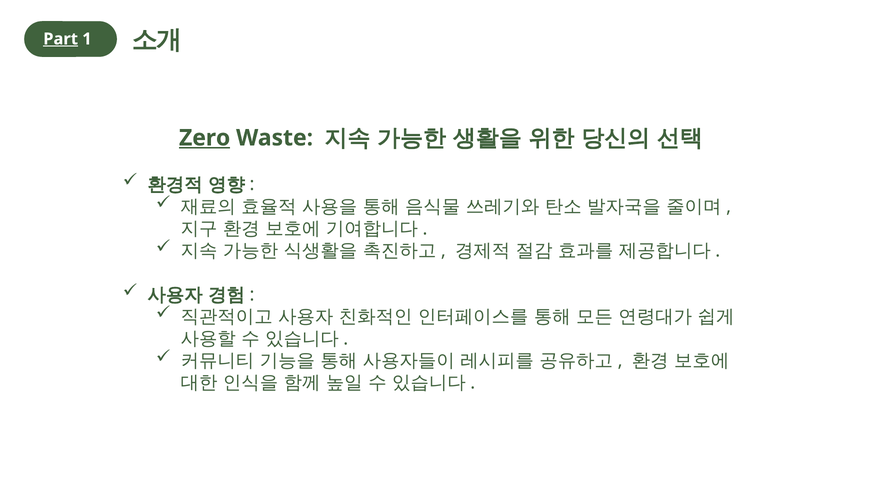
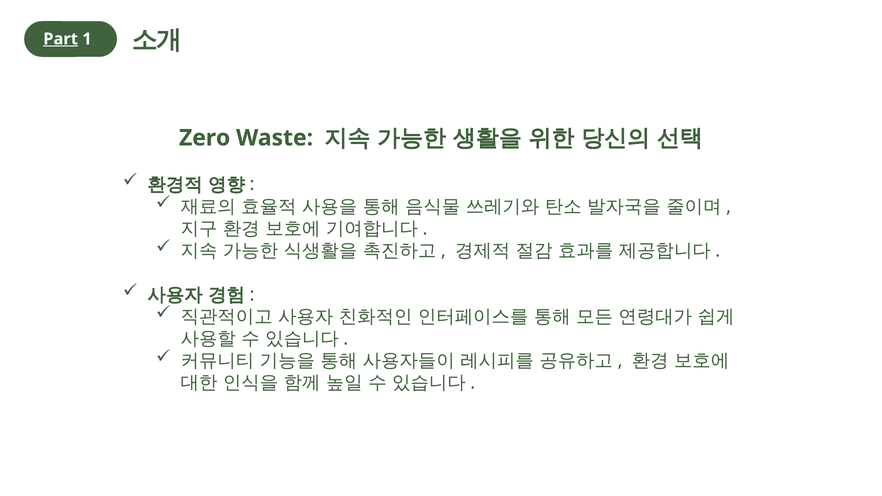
Zero underline: present -> none
